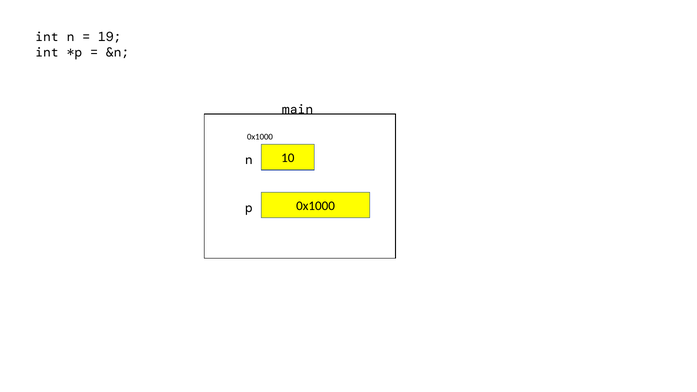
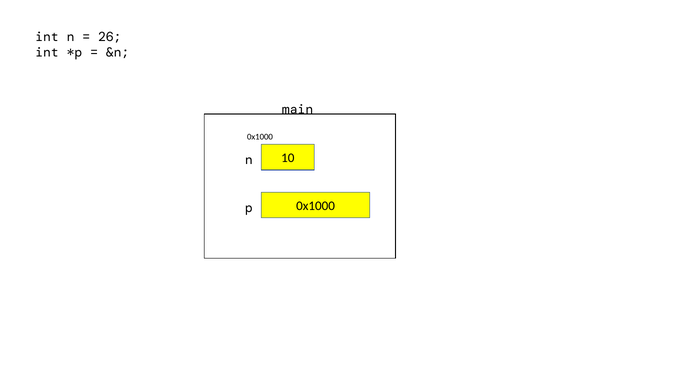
19: 19 -> 26
